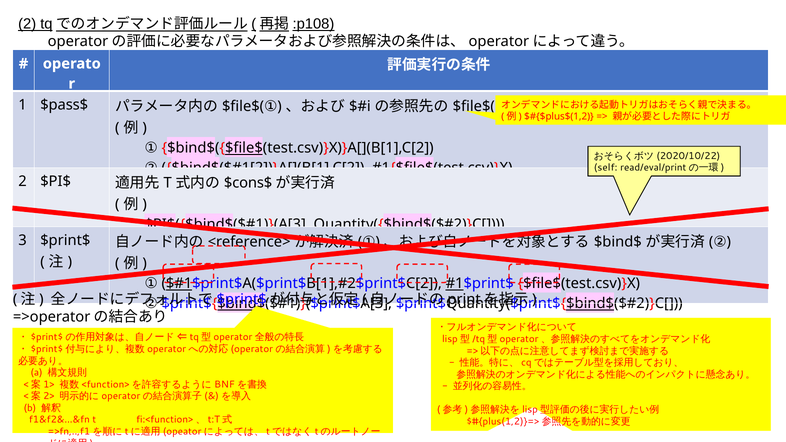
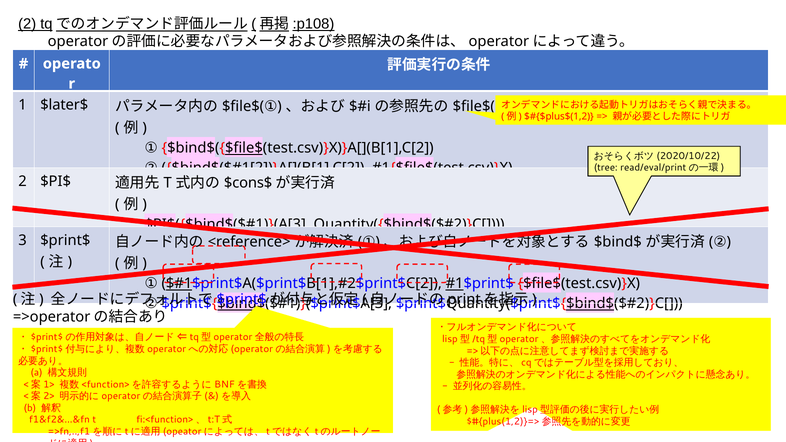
$pass$: $pass$ -> $later$
self: self -> tree
